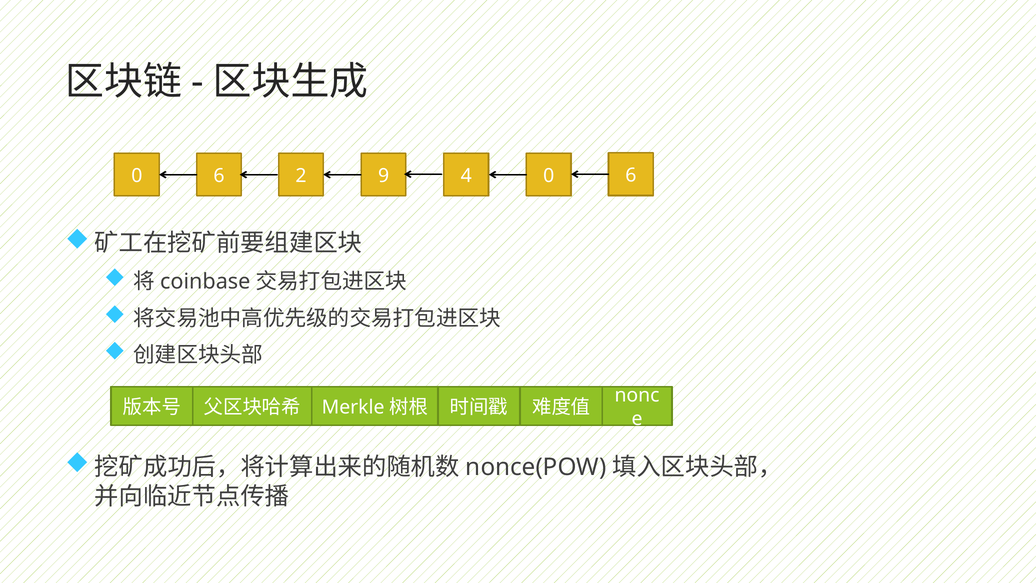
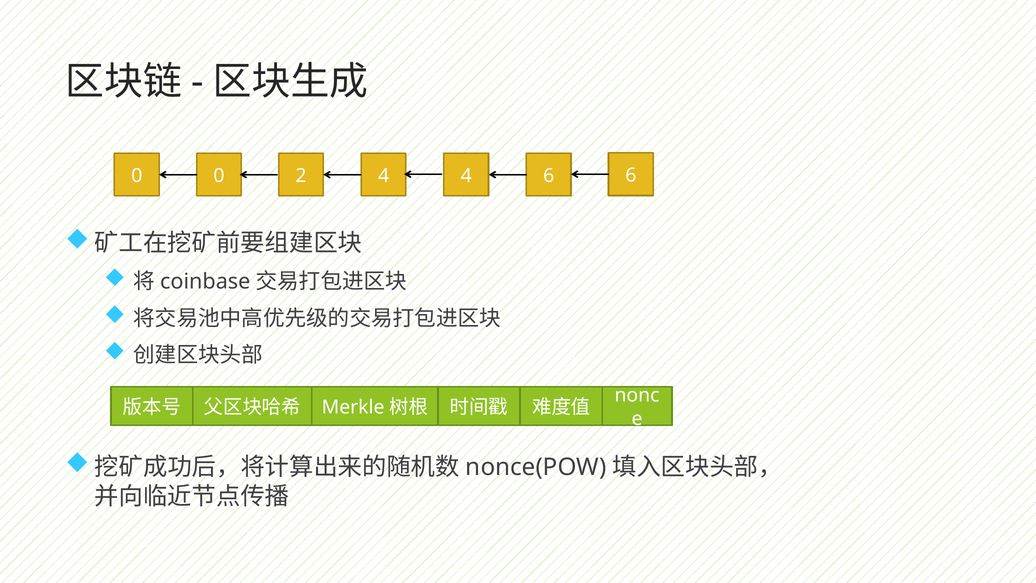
6 at (219, 176): 6 -> 0
2 9: 9 -> 4
4 0: 0 -> 6
